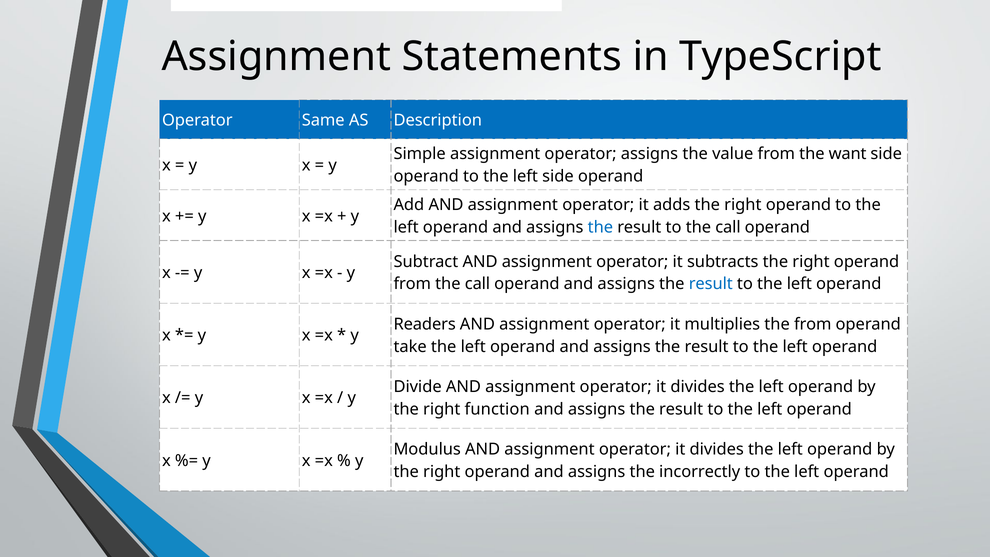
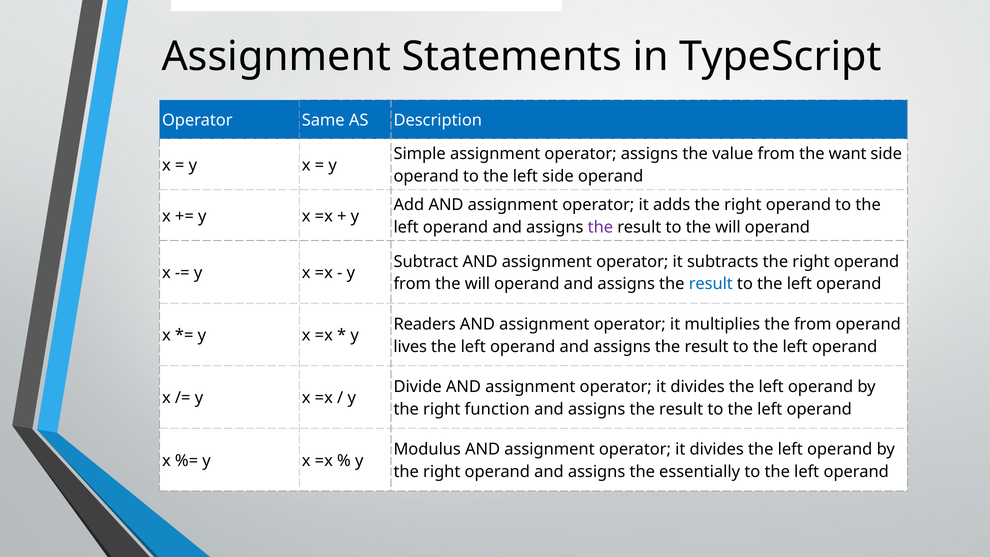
the at (600, 227) colour: blue -> purple
to the call: call -> will
from the call: call -> will
take: take -> lives
incorrectly: incorrectly -> essentially
